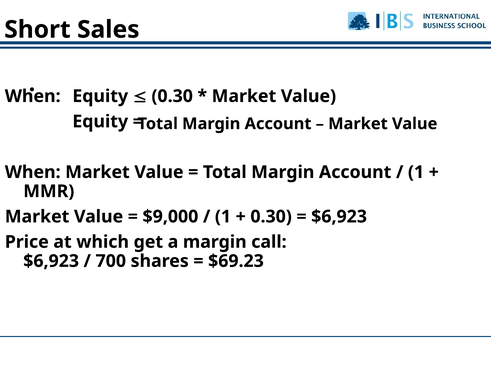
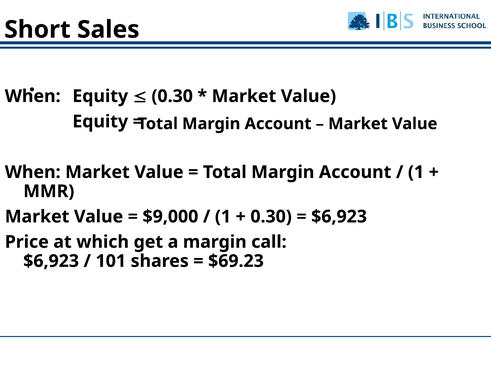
700: 700 -> 101
